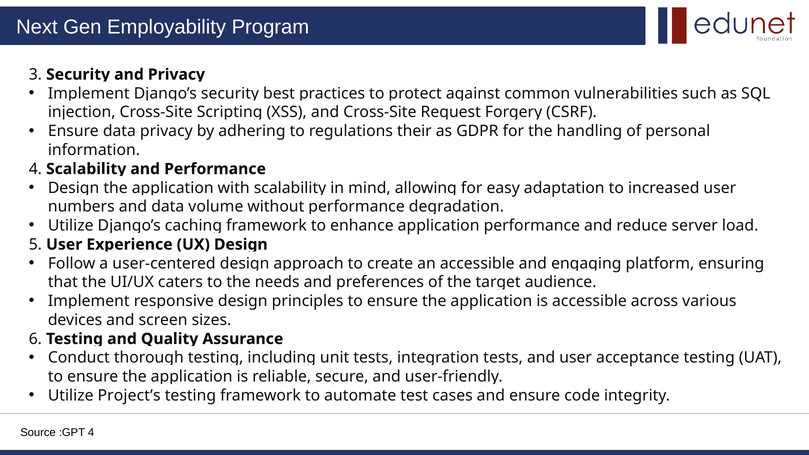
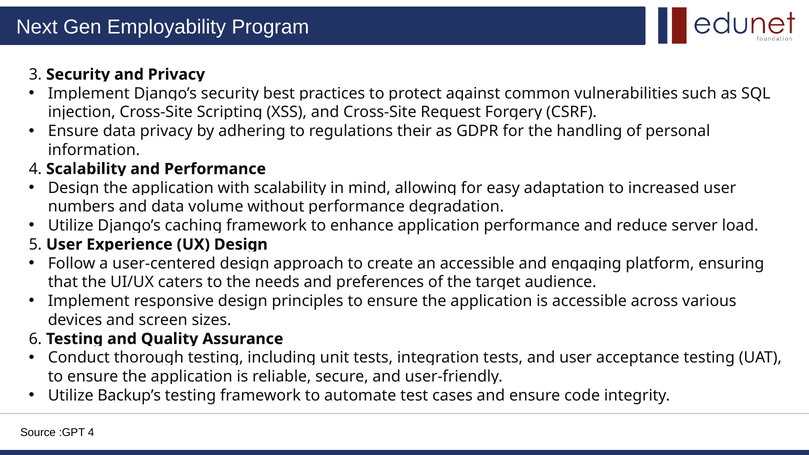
Project’s: Project’s -> Backup’s
